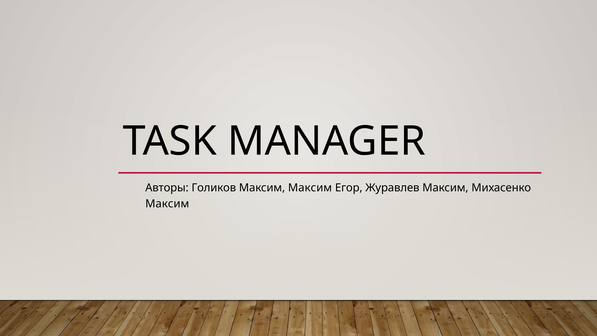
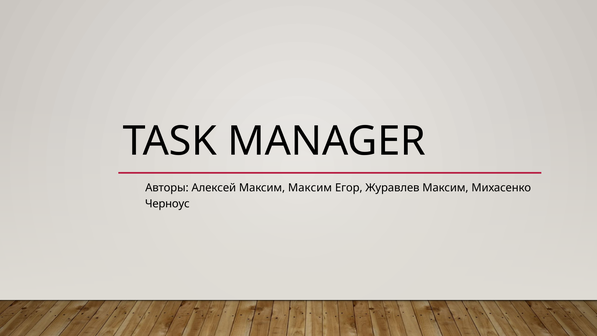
Голиков: Голиков -> Алексей
Максим at (167, 204): Максим -> Черноус
